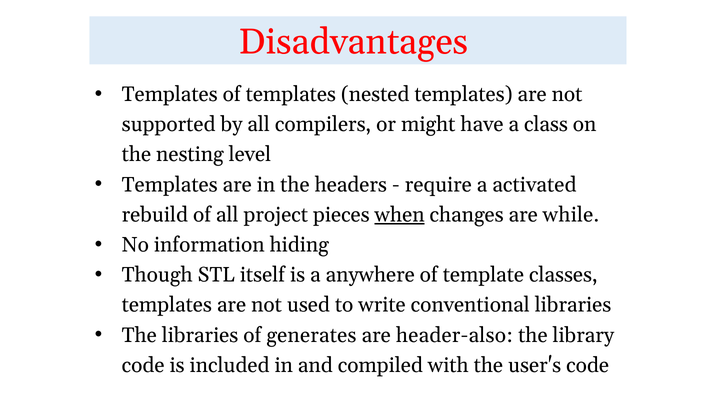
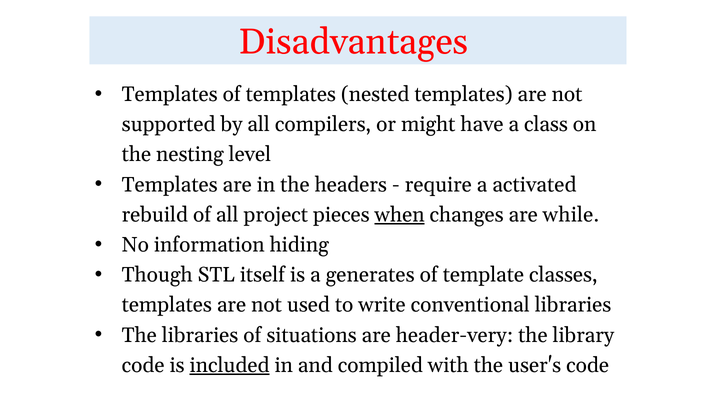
anywhere: anywhere -> generates
generates: generates -> situations
header-also: header-also -> header-very
included underline: none -> present
